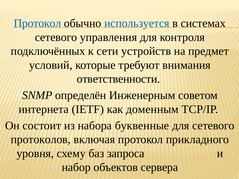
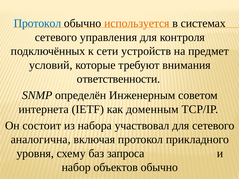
используется colour: blue -> orange
буквенные: буквенные -> участвовал
протоколов: протоколов -> аналогична
объектов сервера: сервера -> обычно
